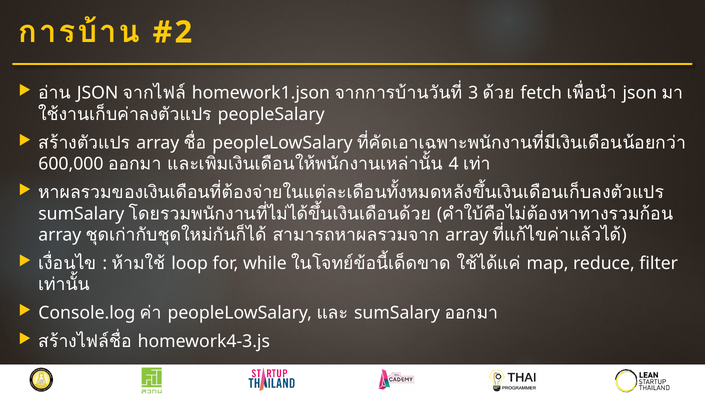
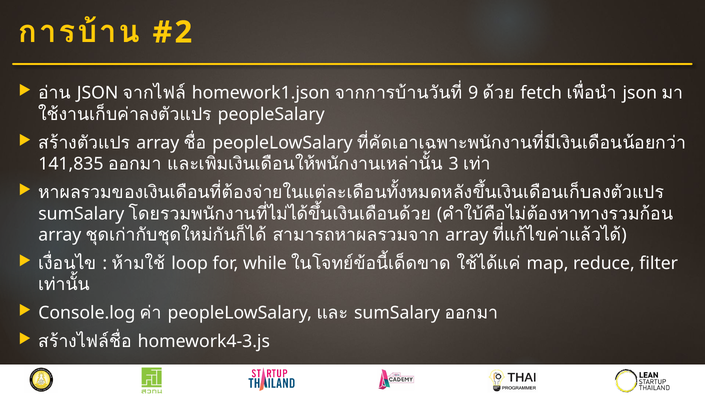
3: 3 -> 9
600,000: 600,000 -> 141,835
4: 4 -> 3
